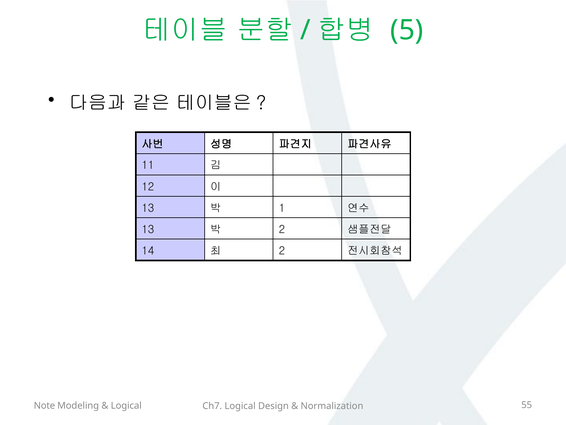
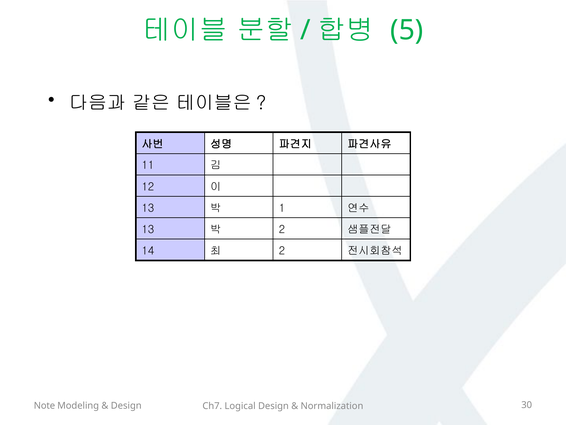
Logical at (126, 405): Logical -> Design
55: 55 -> 30
